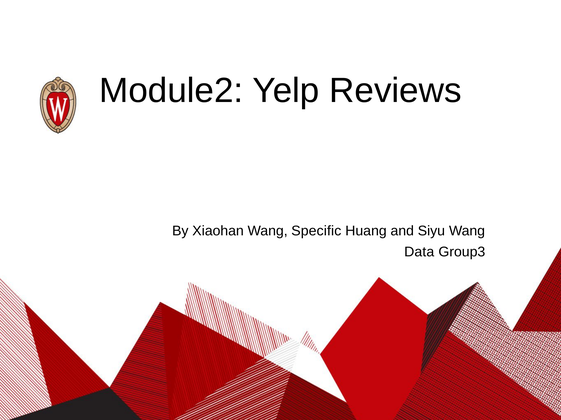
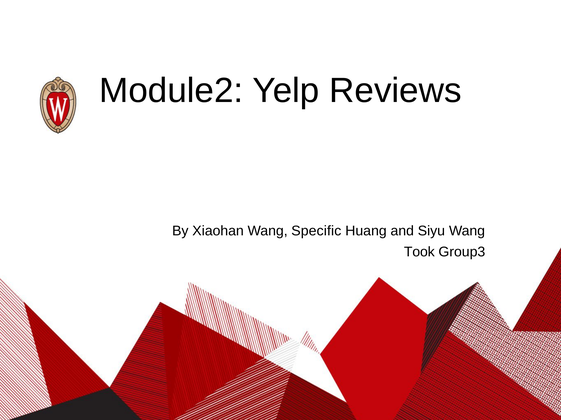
Data: Data -> Took
